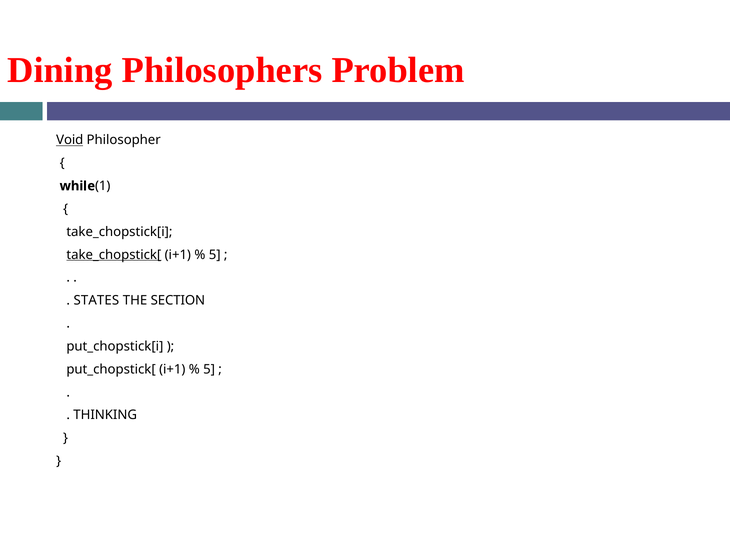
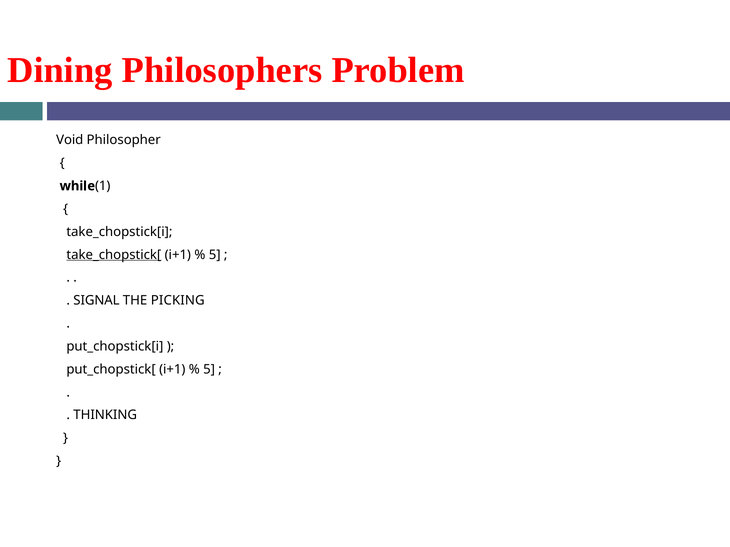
Void underline: present -> none
STATES: STATES -> SIGNAL
SECTION: SECTION -> PICKING
